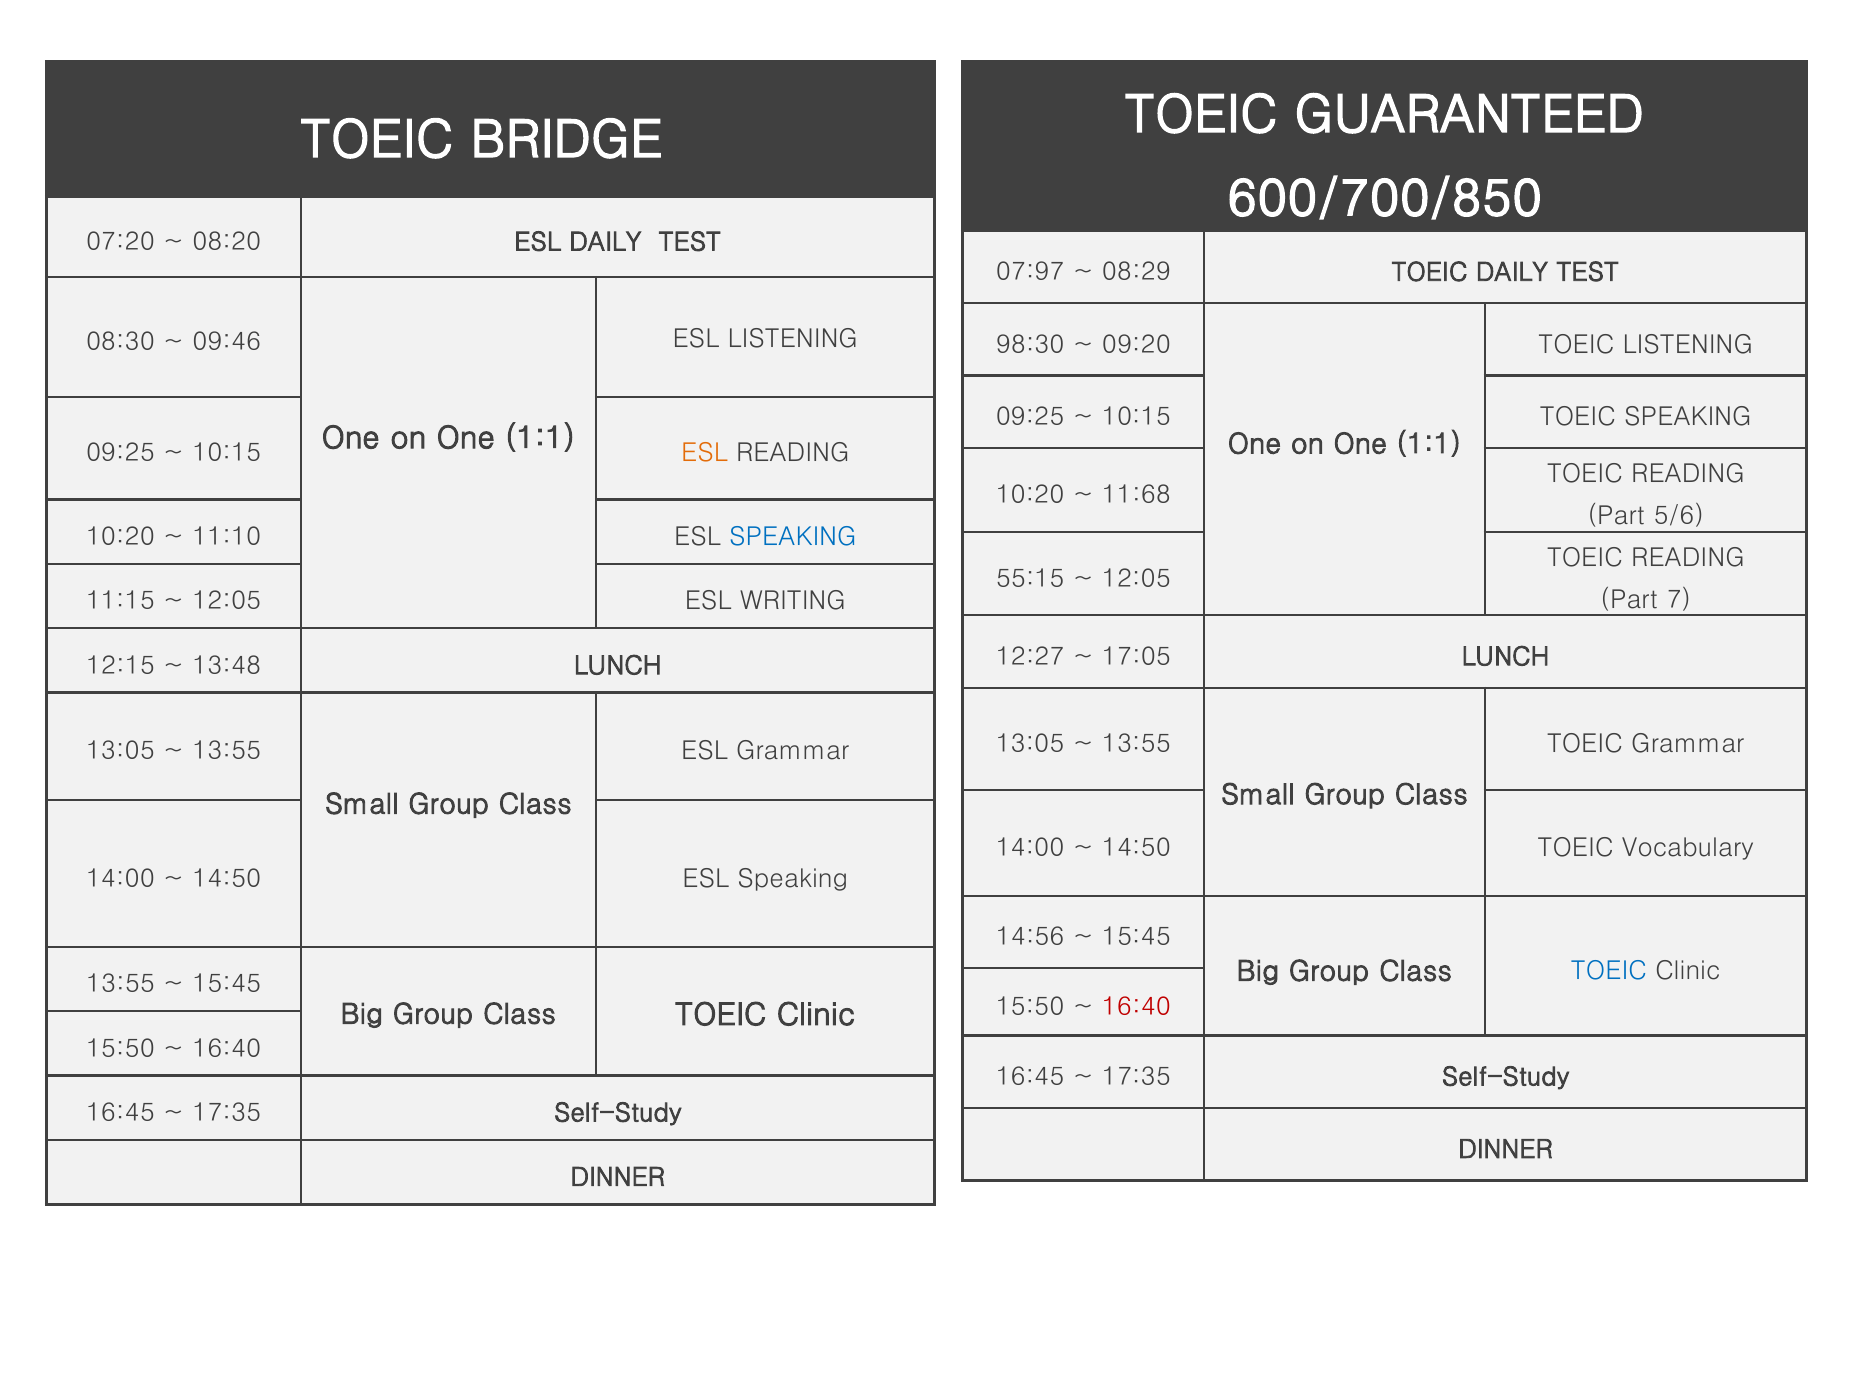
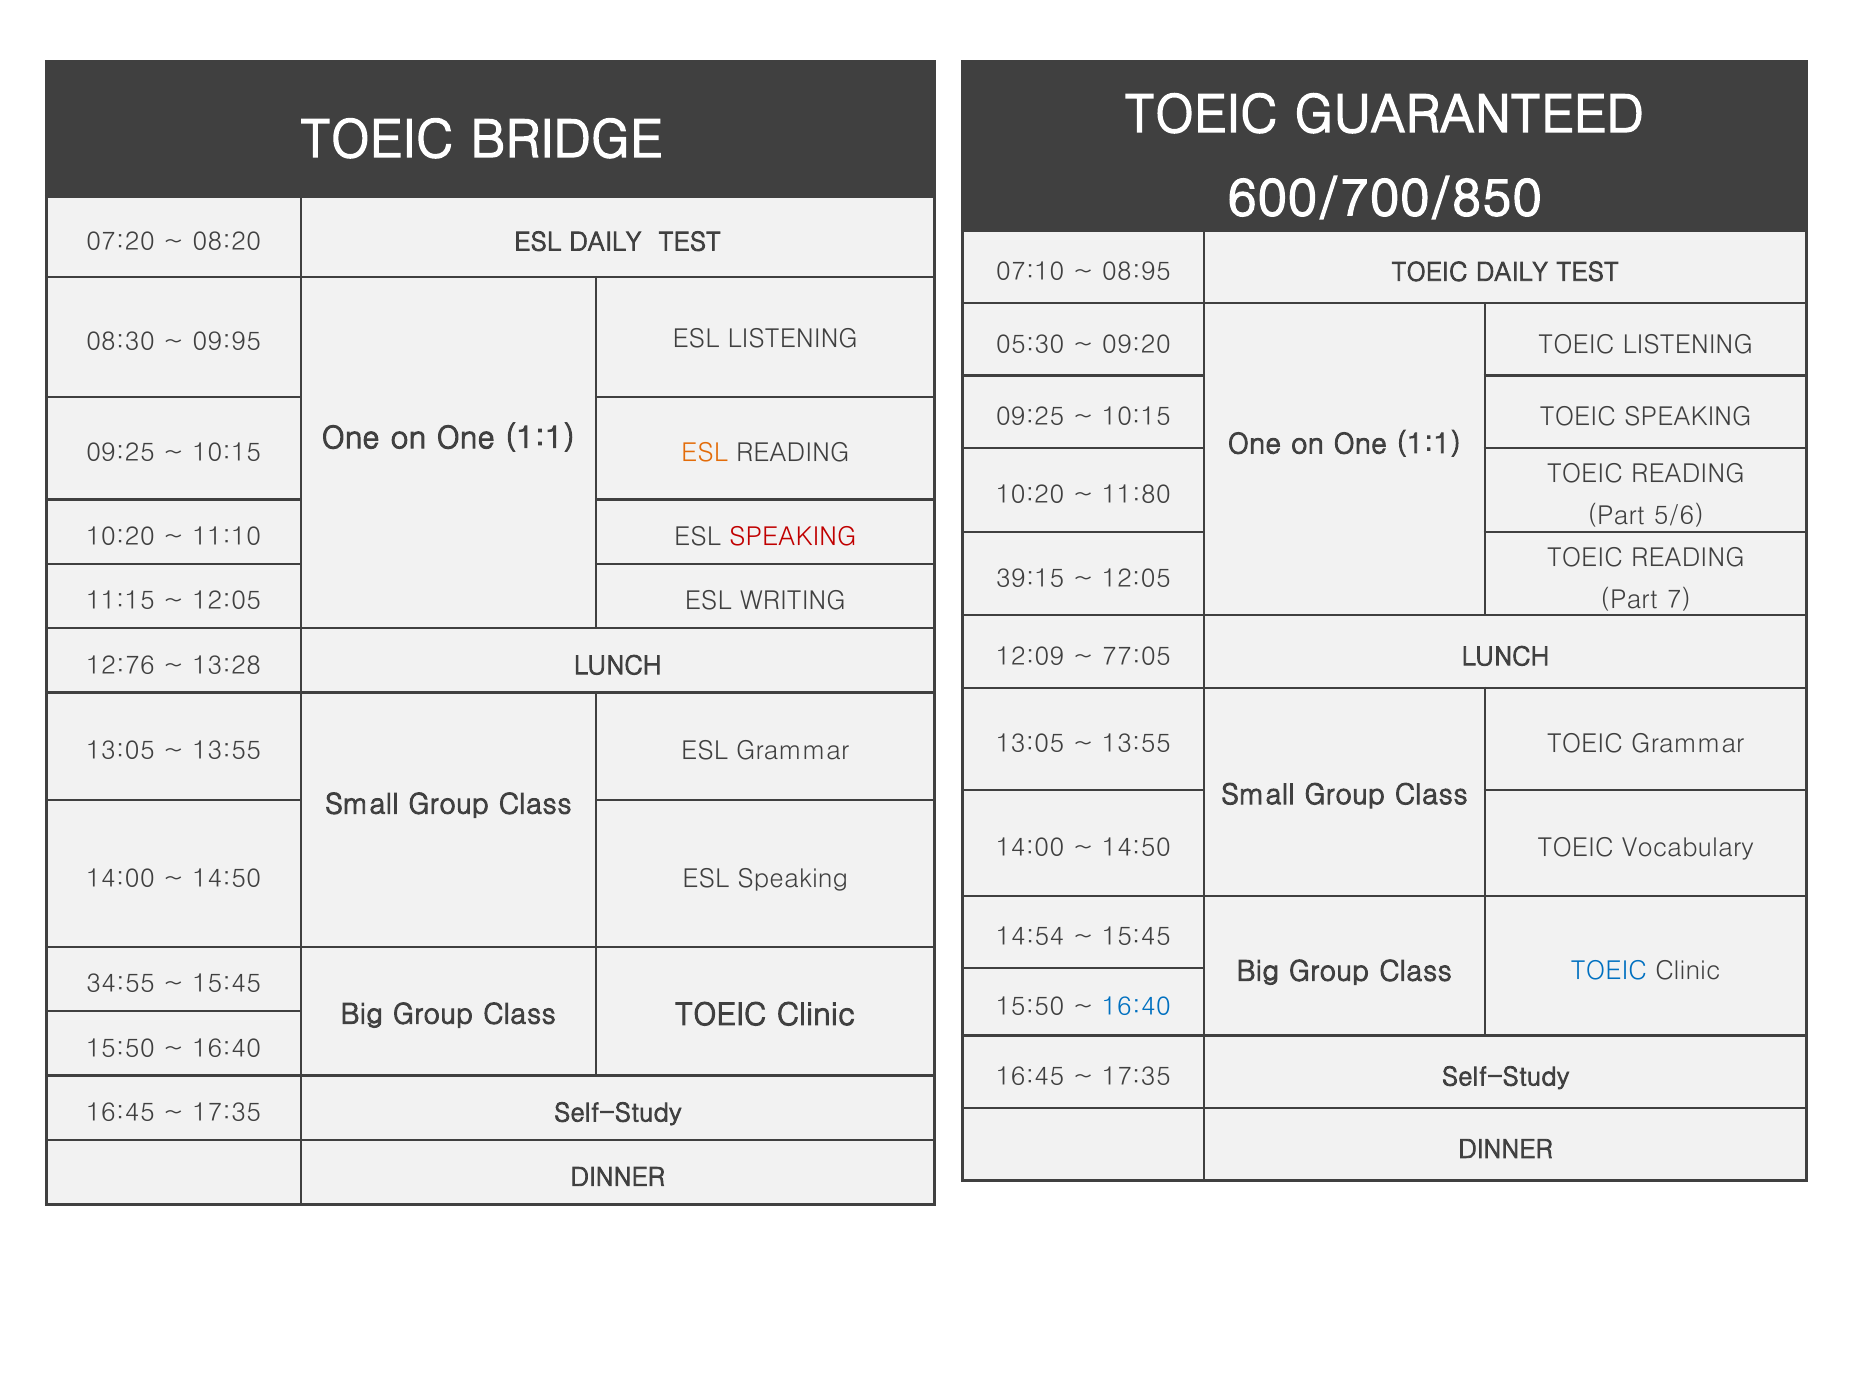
07:97: 07:97 -> 07:10
08:29: 08:29 -> 08:95
09:46: 09:46 -> 09:95
98:30: 98:30 -> 05:30
11:68: 11:68 -> 11:80
SPEAKING at (793, 537) colour: blue -> red
55:15: 55:15 -> 39:15
12:27: 12:27 -> 12:09
17:05: 17:05 -> 77:05
12:15: 12:15 -> 12:76
13:48: 13:48 -> 13:28
14:56: 14:56 -> 14:54
13:55 at (121, 984): 13:55 -> 34:55
16:40 at (1136, 1006) colour: red -> blue
